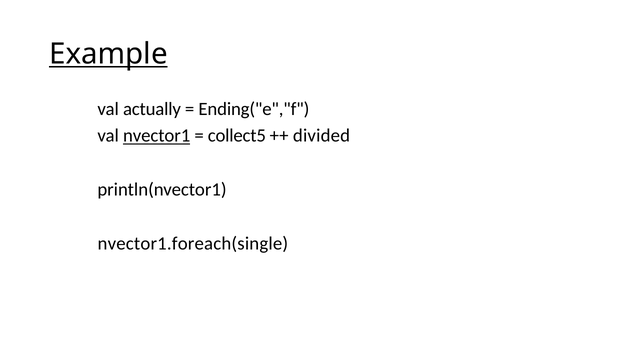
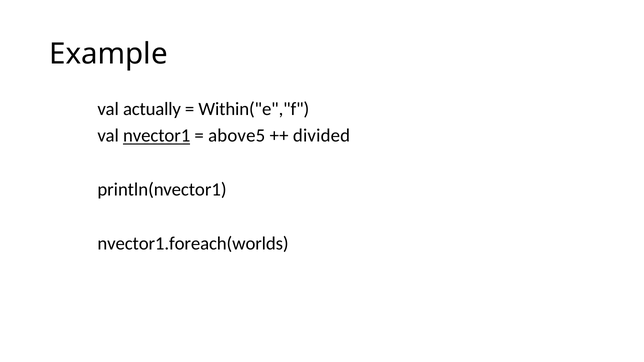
Example underline: present -> none
Ending("e","f: Ending("e","f -> Within("e","f
collect5: collect5 -> above5
nvector1.foreach(single: nvector1.foreach(single -> nvector1.foreach(worlds
